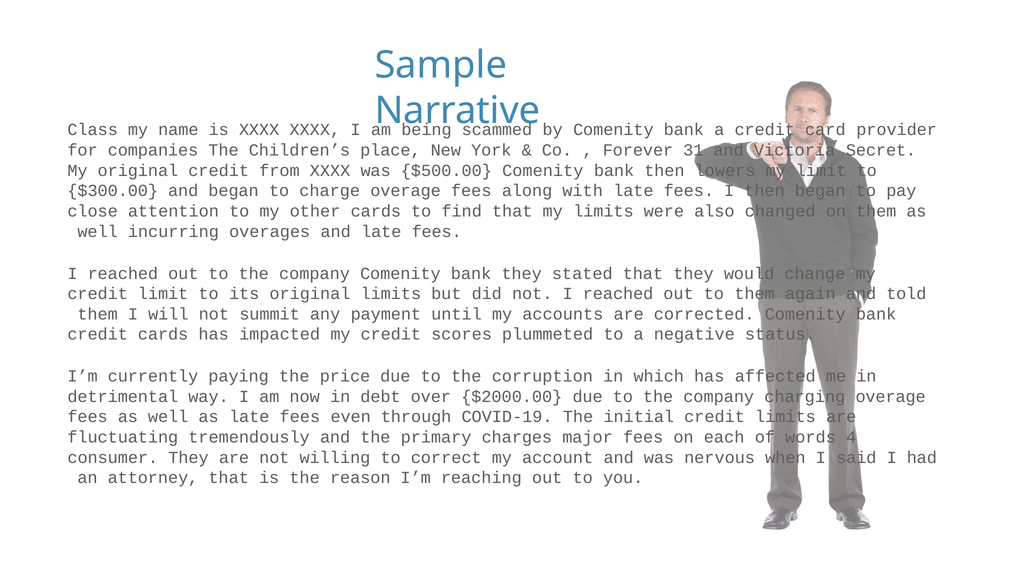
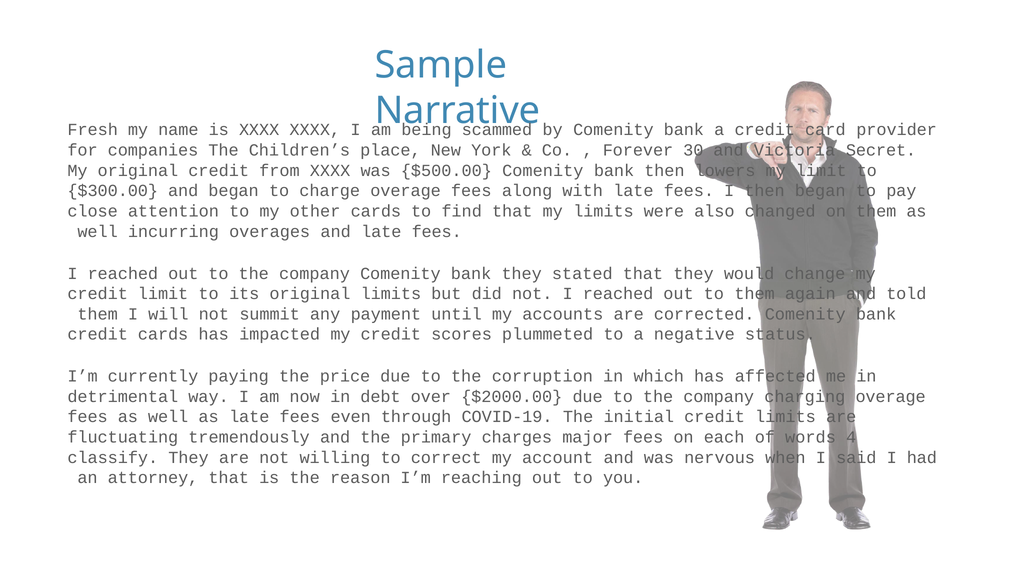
Class: Class -> Fresh
31: 31 -> 30
consumer: consumer -> classify
